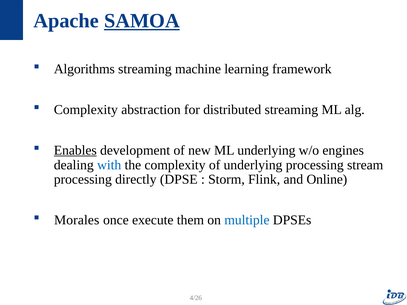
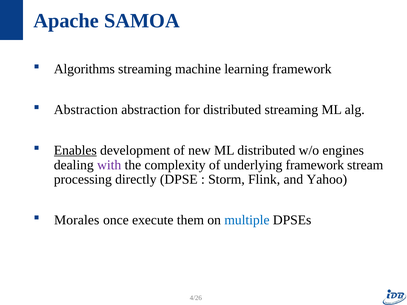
SAMOA underline: present -> none
Complexity at (86, 110): Complexity -> Abstraction
ML underlying: underlying -> distributed
with colour: blue -> purple
underlying processing: processing -> framework
Online: Online -> Yahoo
